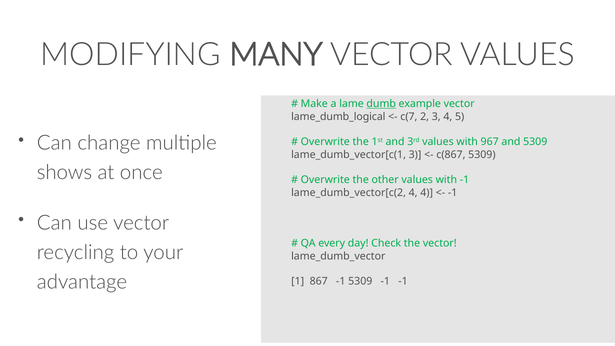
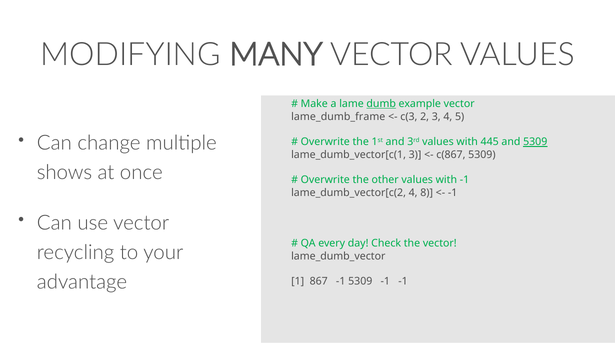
lame_dumb_logical: lame_dumb_logical -> lame_dumb_frame
c(7: c(7 -> c(3
967: 967 -> 445
5309 at (535, 142) underline: none -> present
4 4: 4 -> 8
